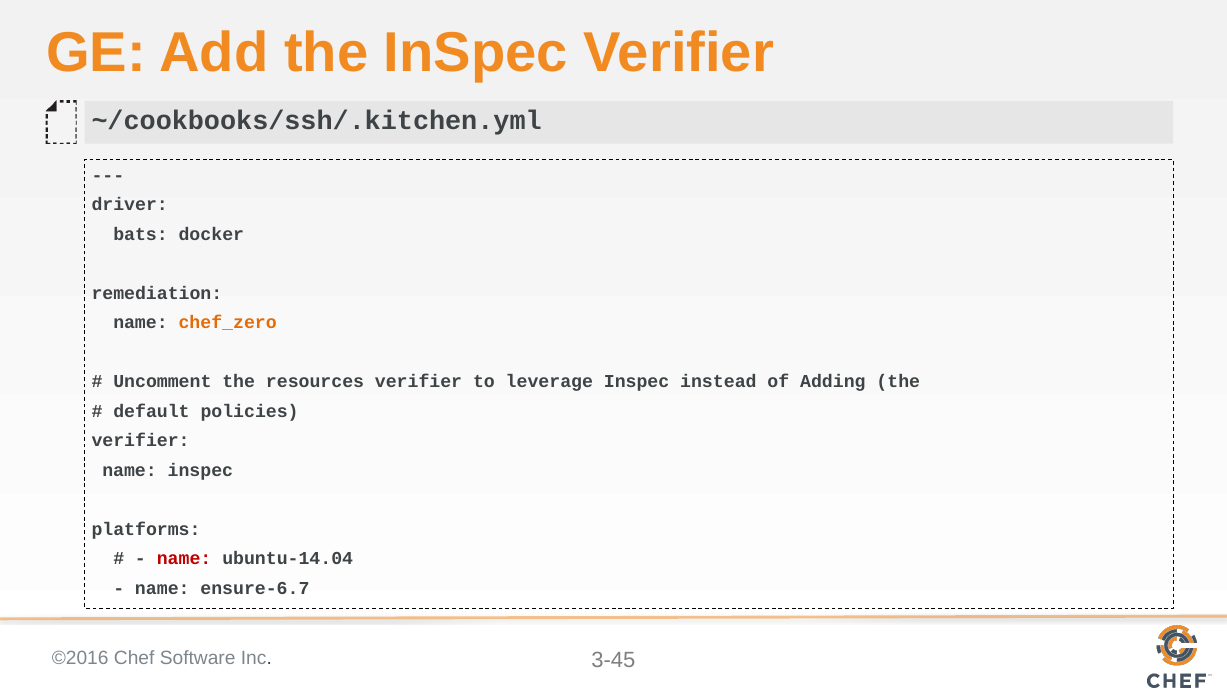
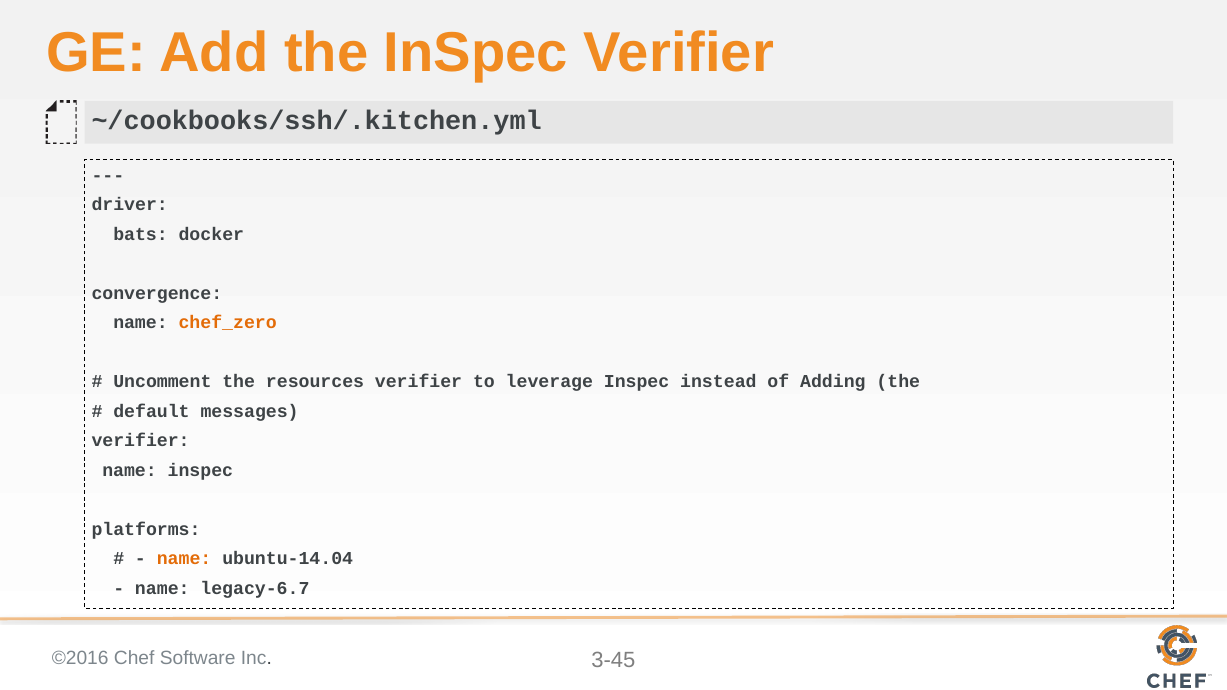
remediation: remediation -> convergence
policies: policies -> messages
name at (184, 559) colour: red -> orange
ensure-6.7: ensure-6.7 -> legacy-6.7
